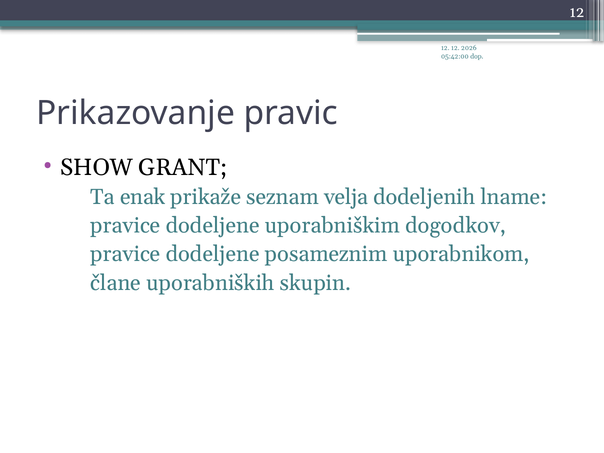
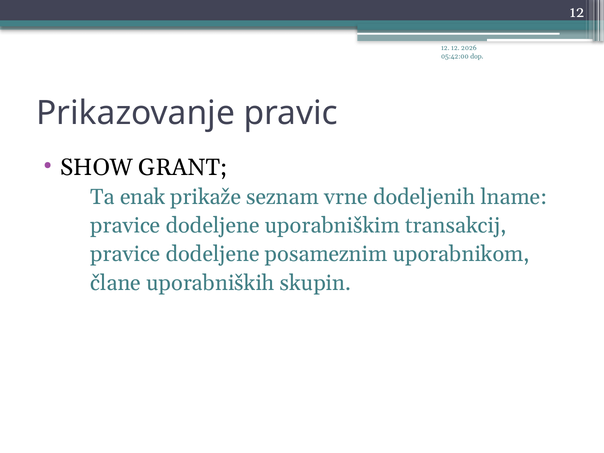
velja: velja -> vrne
dogodkov: dogodkov -> transakcij
